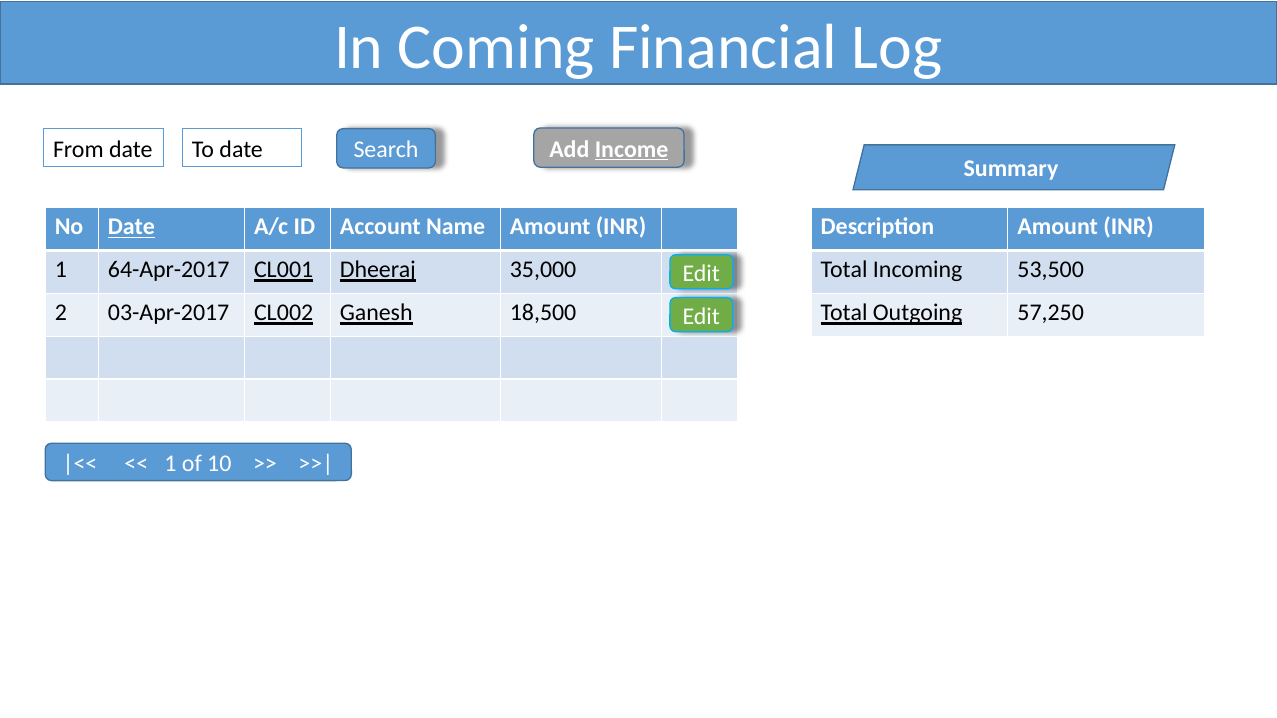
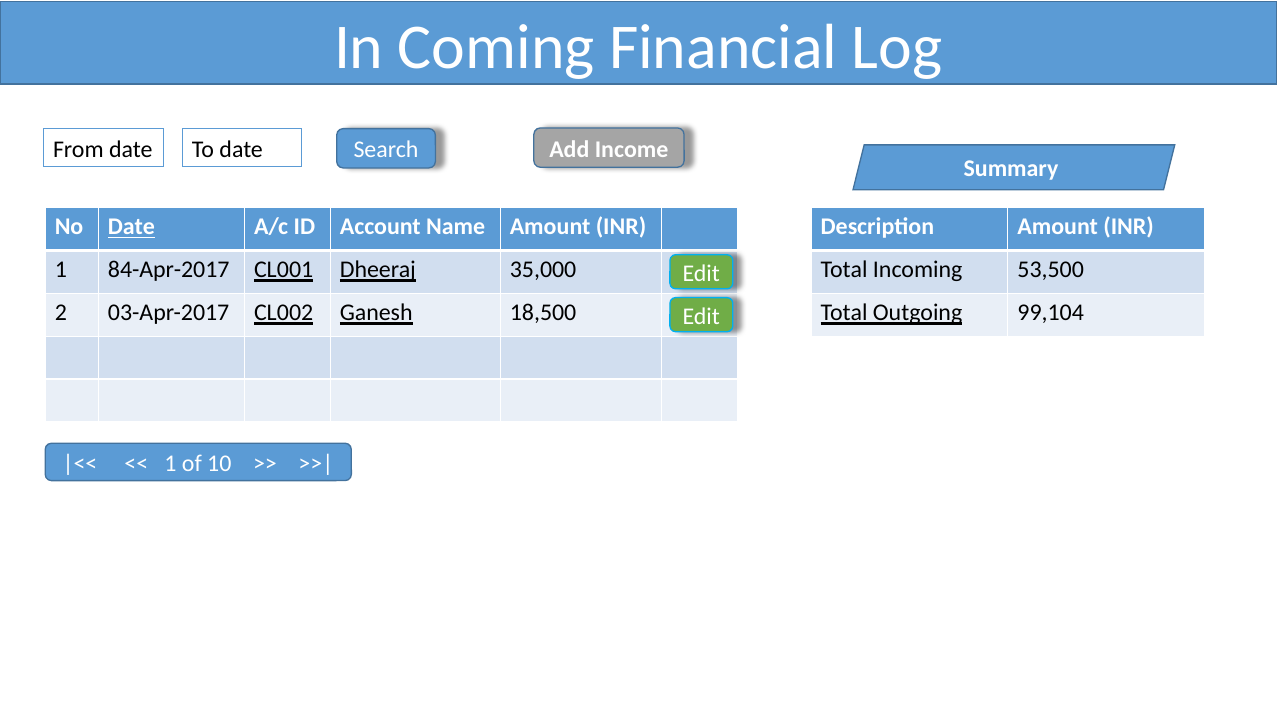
Income underline: present -> none
64-Apr-2017: 64-Apr-2017 -> 84-Apr-2017
57,250: 57,250 -> 99,104
